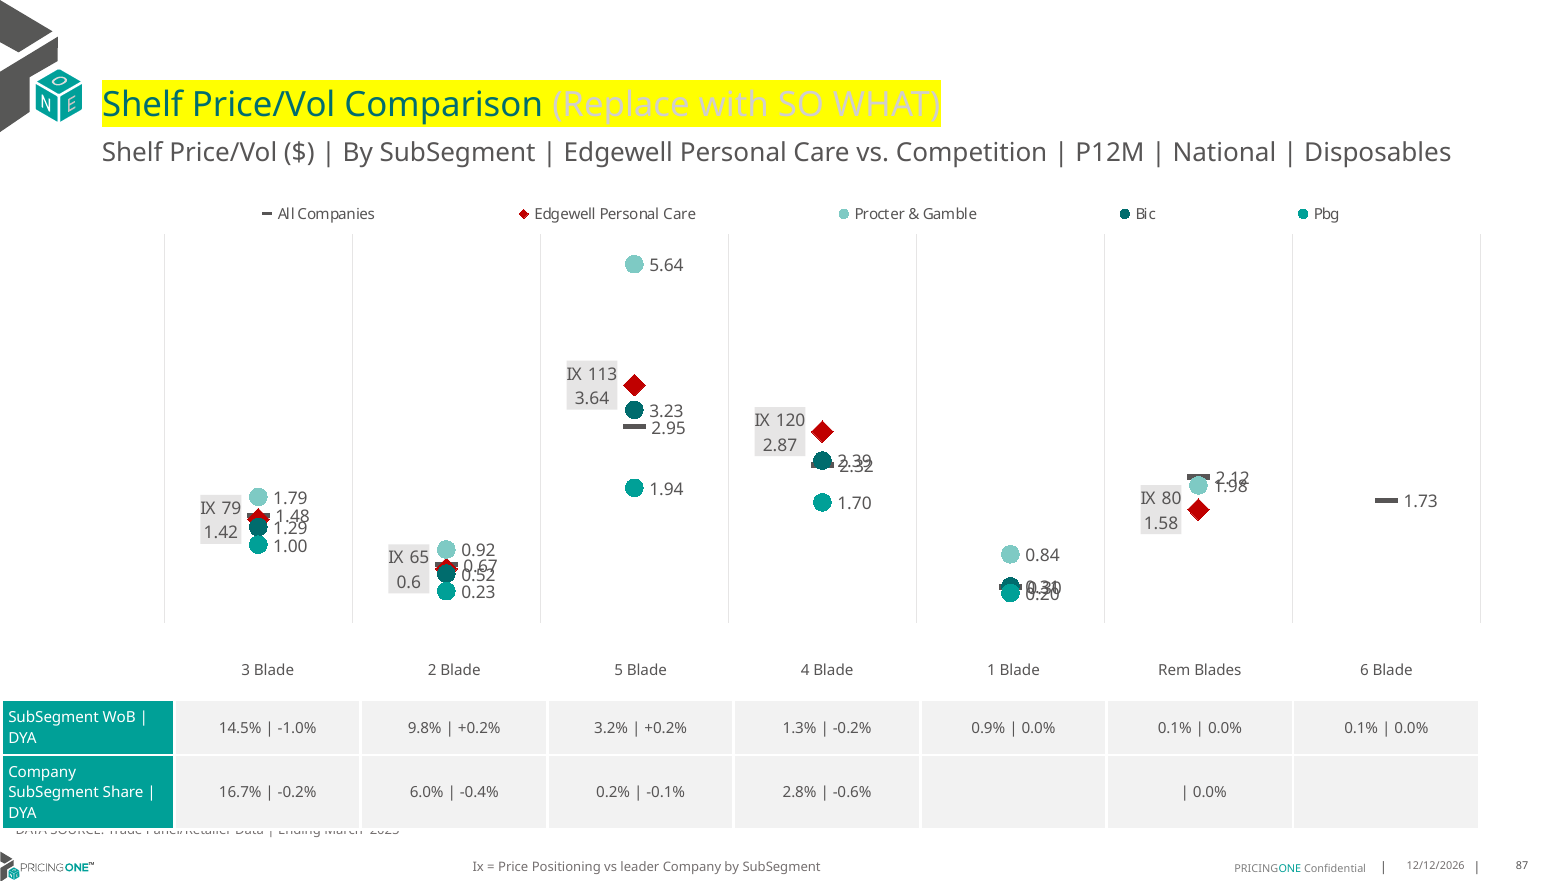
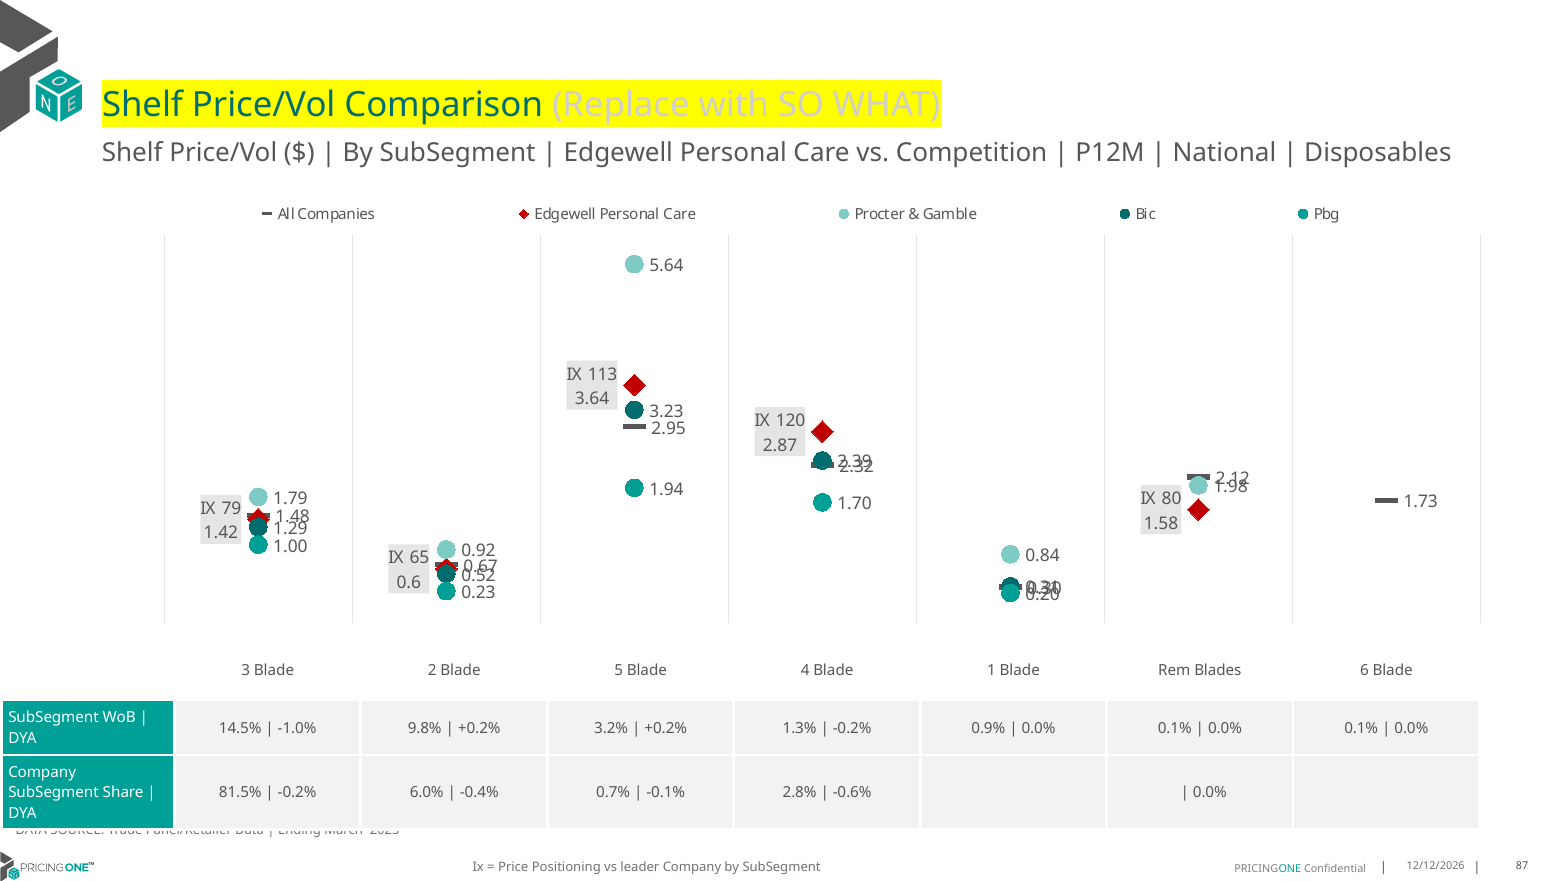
16.7%: 16.7% -> 81.5%
0.2%: 0.2% -> 0.7%
